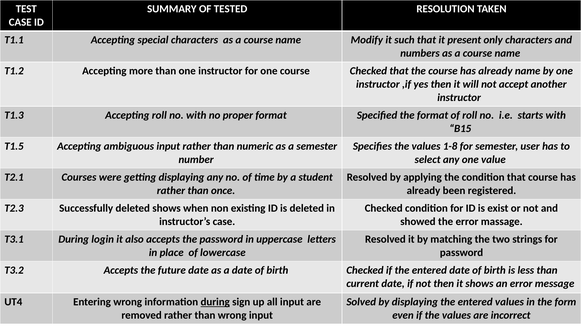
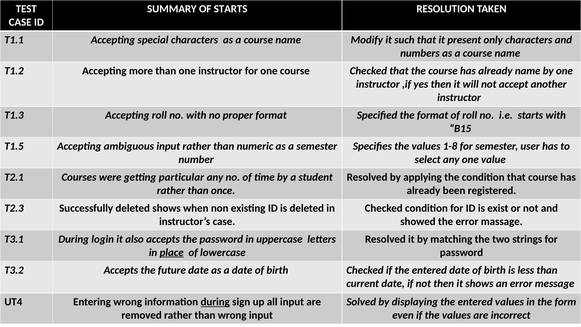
OF TESTED: TESTED -> STARTS
getting displaying: displaying -> particular
place underline: none -> present
